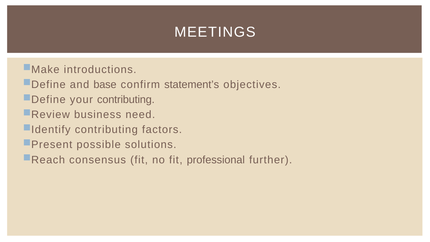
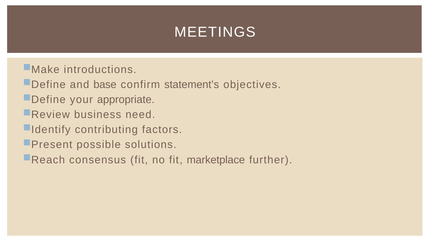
your contributing: contributing -> appropriate
professional: professional -> marketplace
